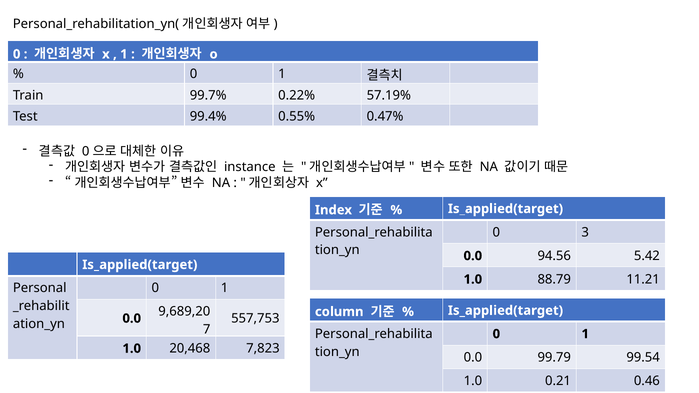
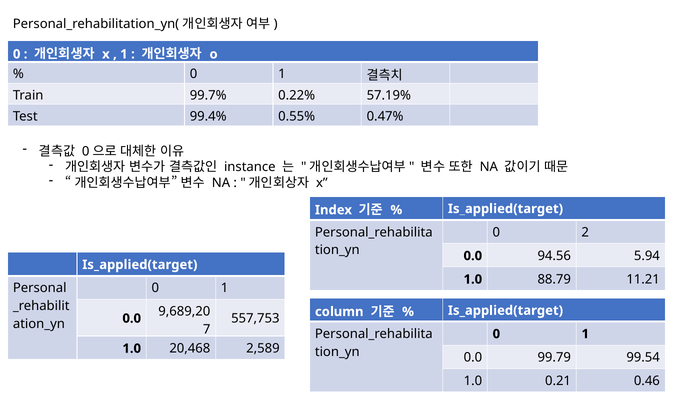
3: 3 -> 2
5.42: 5.42 -> 5.94
7,823: 7,823 -> 2,589
